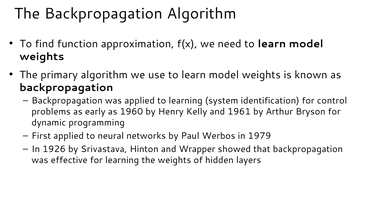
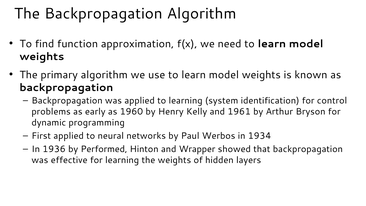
1979: 1979 -> 1934
1926: 1926 -> 1936
Srivastava: Srivastava -> Performed
